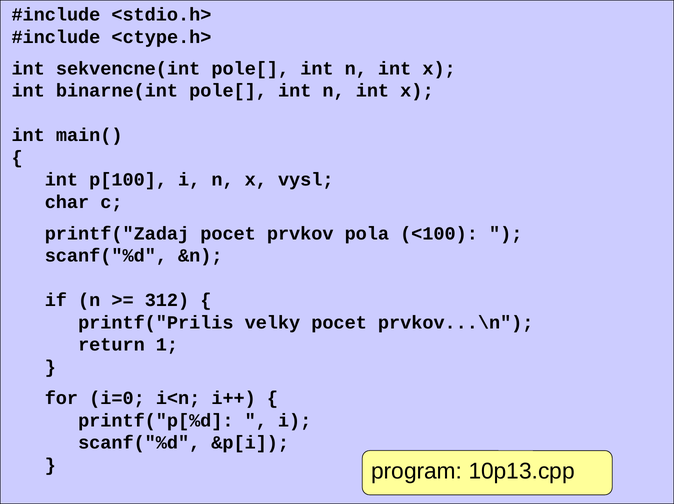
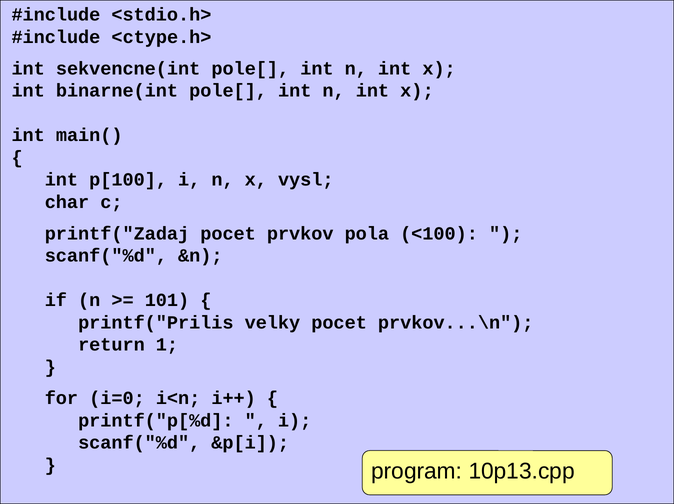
312: 312 -> 101
